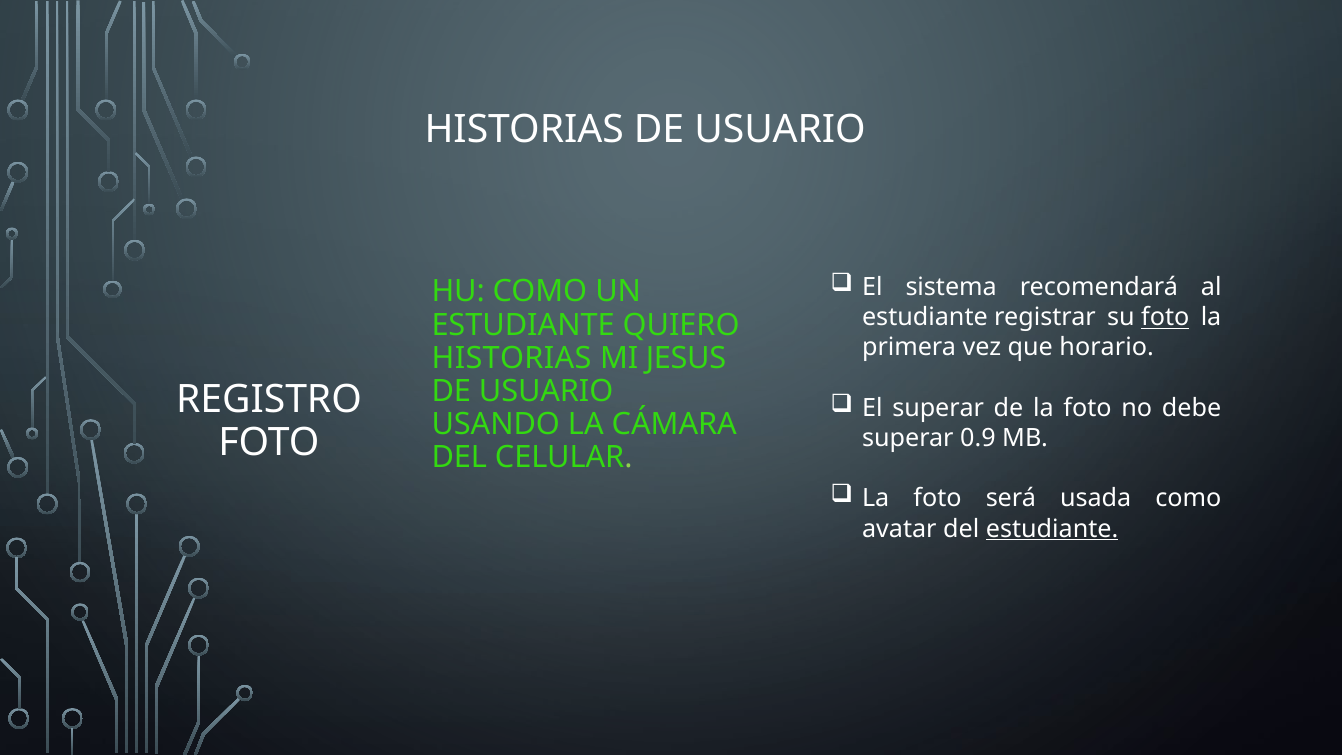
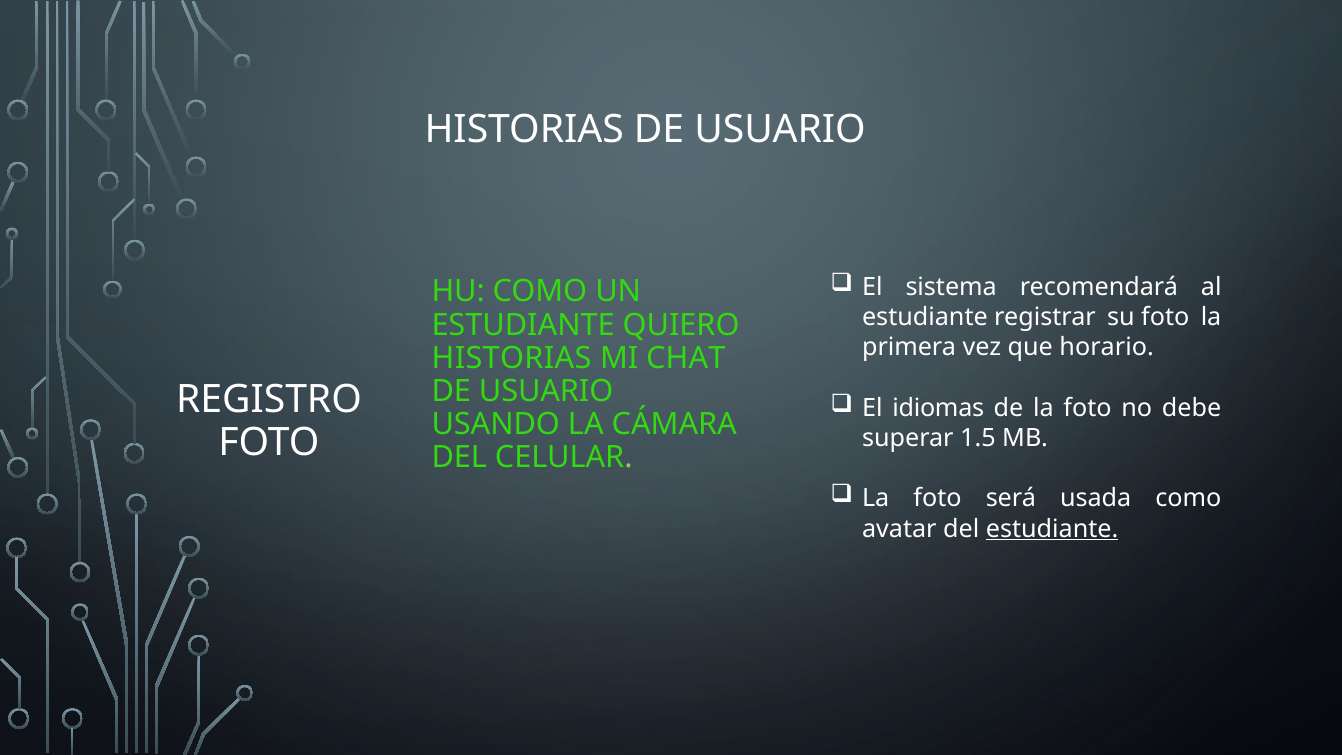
foto at (1165, 317) underline: present -> none
JESUS: JESUS -> CHAT
El superar: superar -> idiomas
0.9: 0.9 -> 1.5
